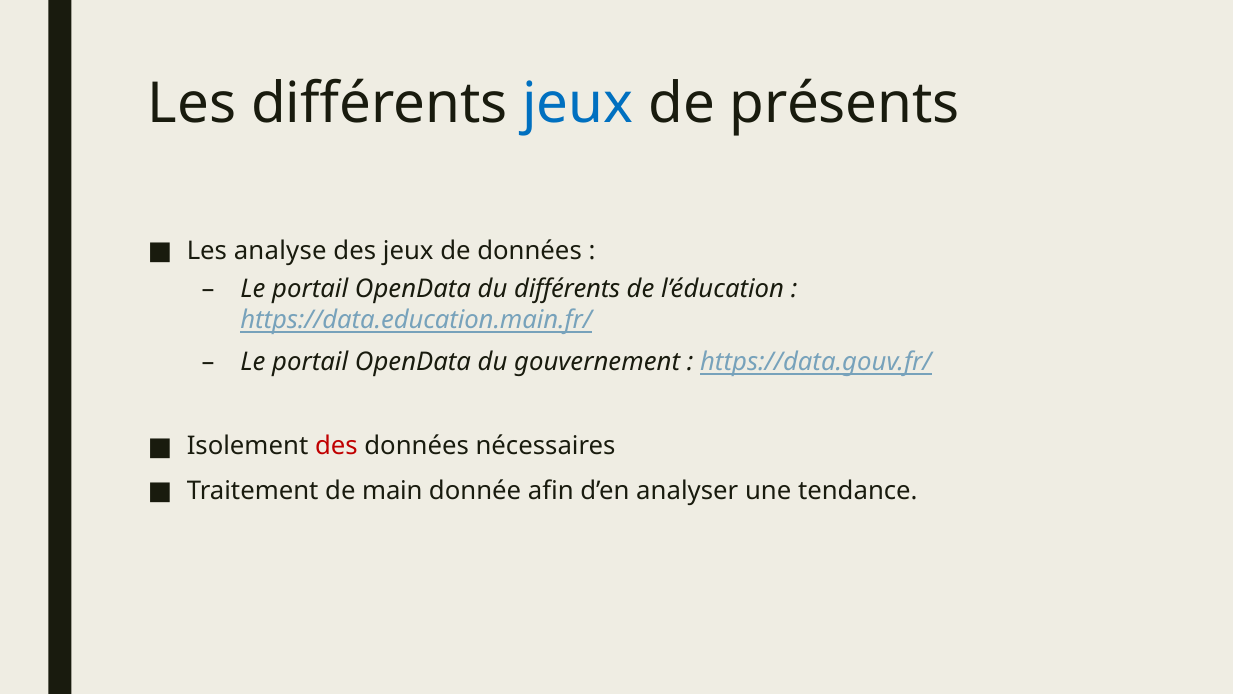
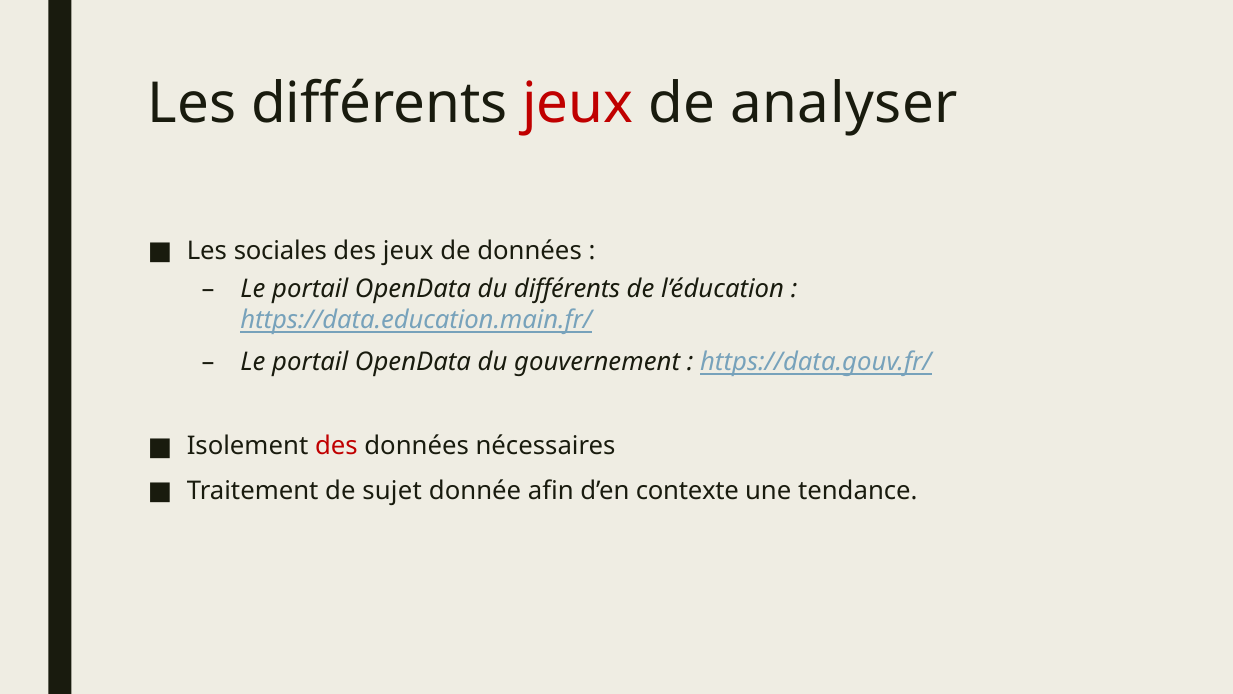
jeux at (578, 104) colour: blue -> red
présents: présents -> analyser
analyse: analyse -> sociales
main: main -> sujet
analyser: analyser -> contexte
